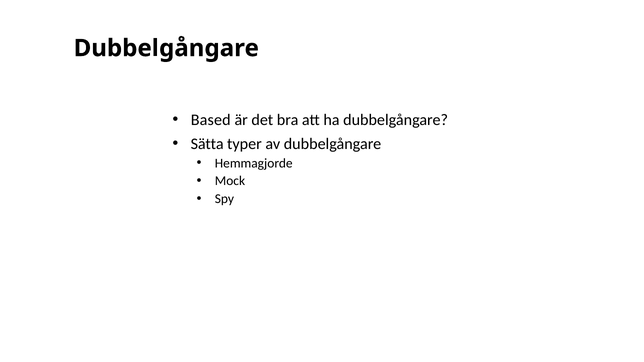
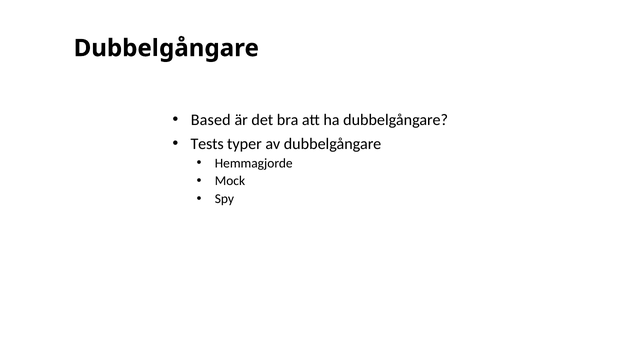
Sätta: Sätta -> Tests
